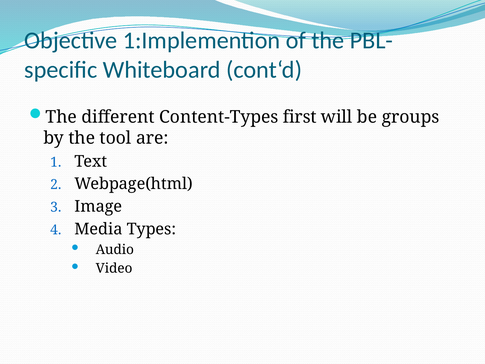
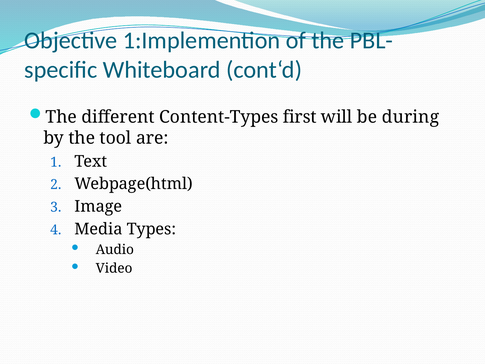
groups: groups -> during
